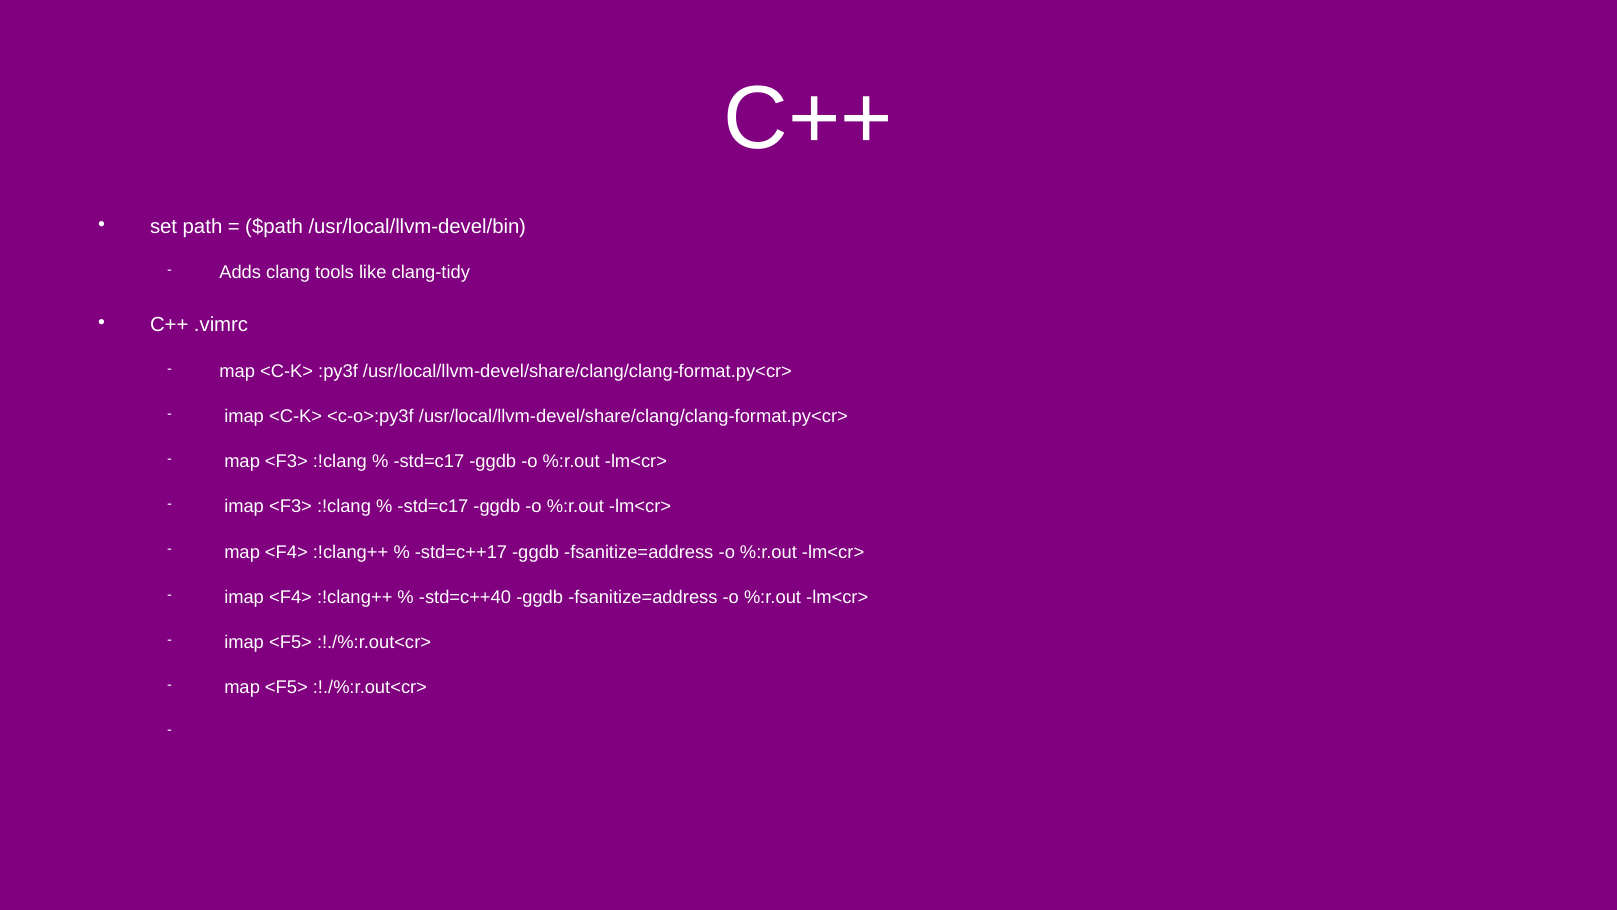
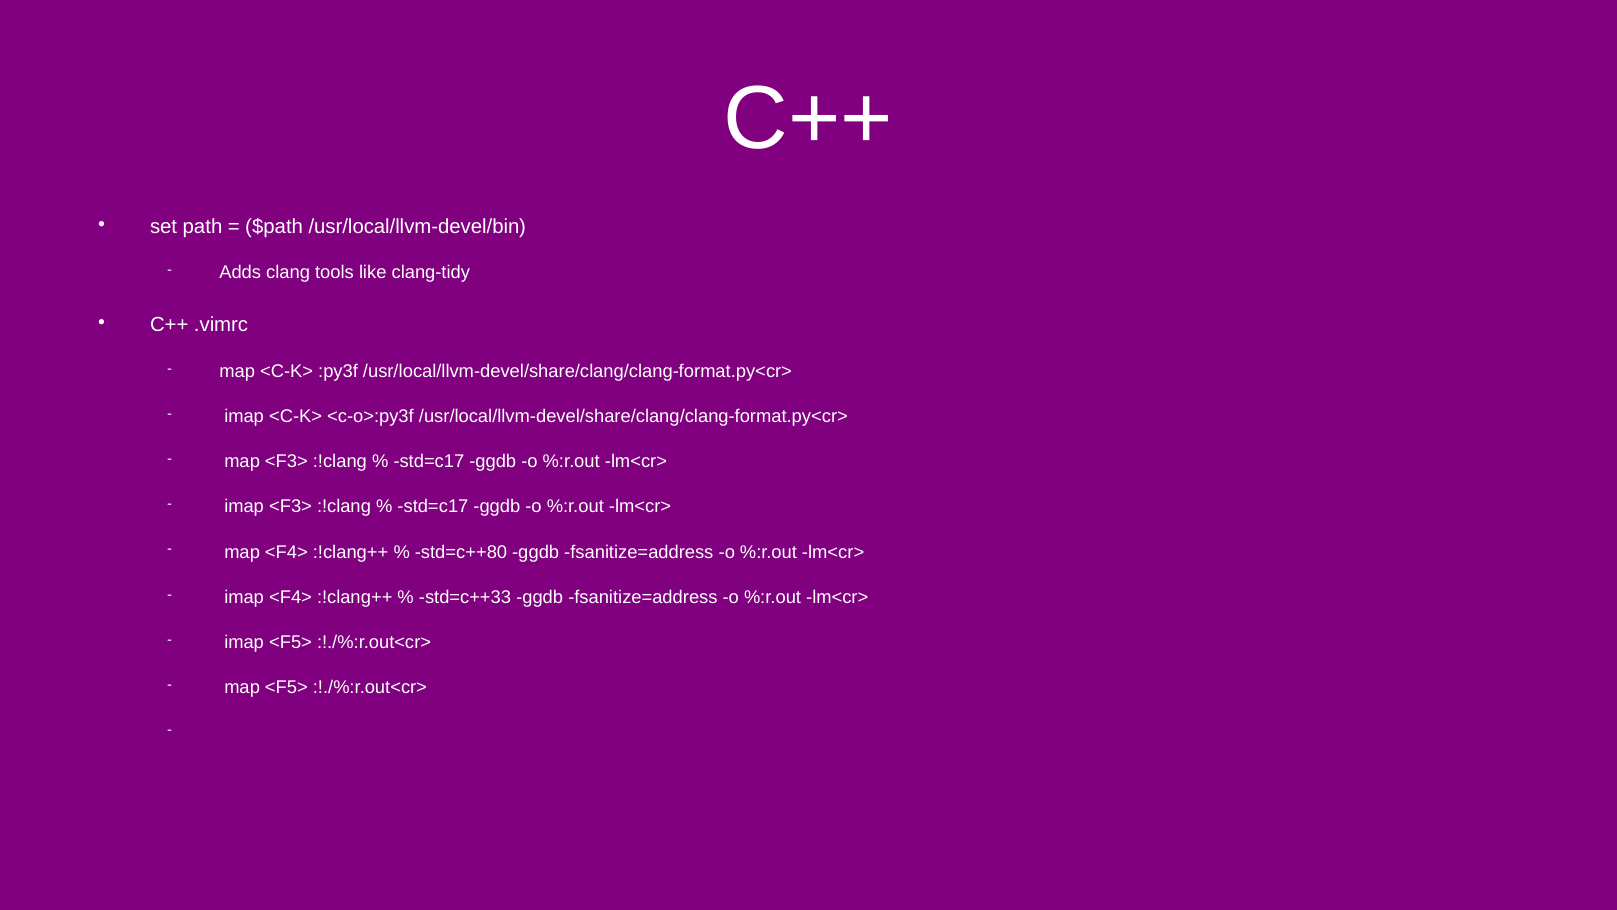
std=c++17: std=c++17 -> std=c++80
std=c++40: std=c++40 -> std=c++33
